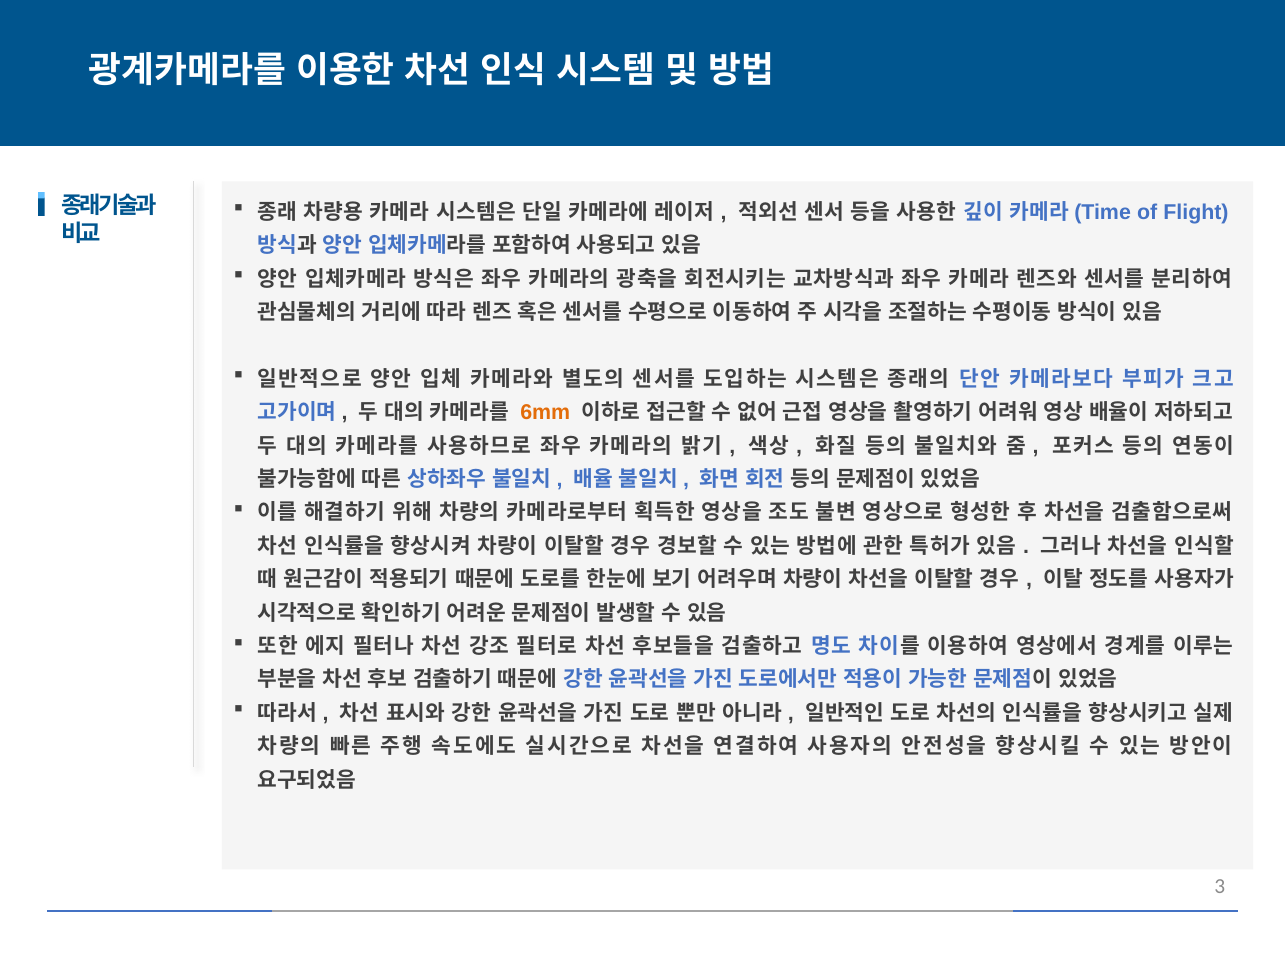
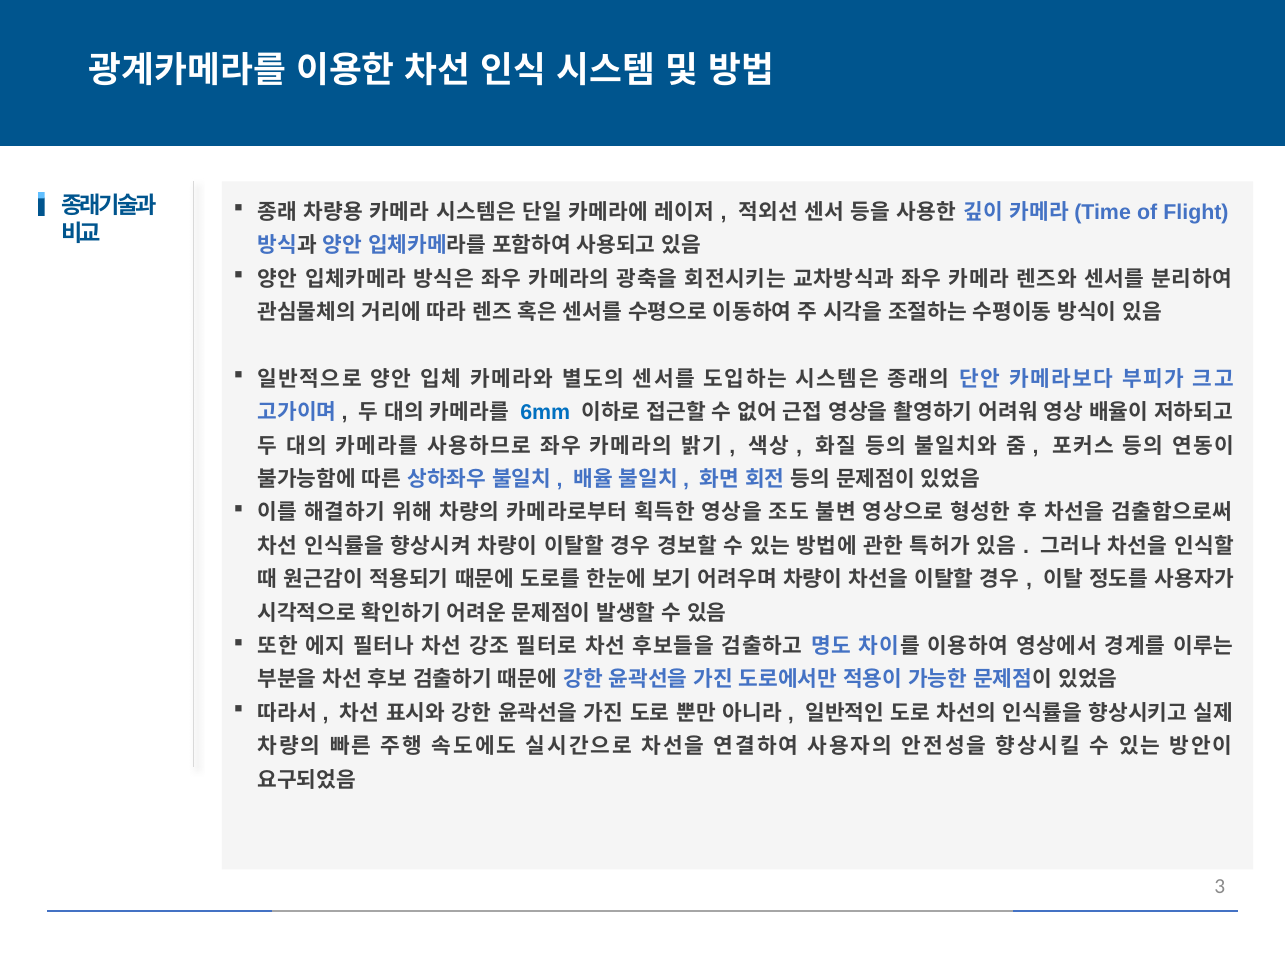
6mm colour: orange -> blue
